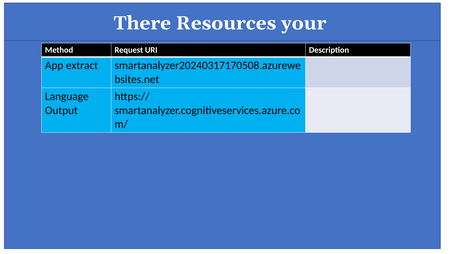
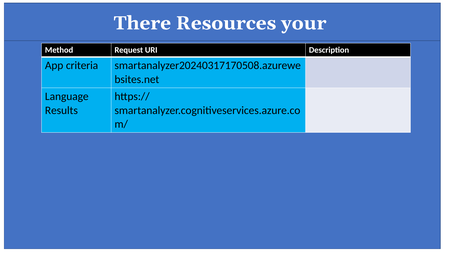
extract: extract -> criteria
Output: Output -> Results
